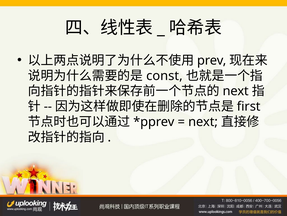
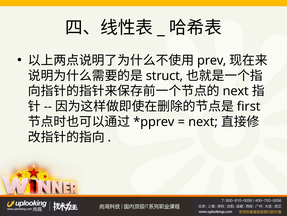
const: const -> struct
